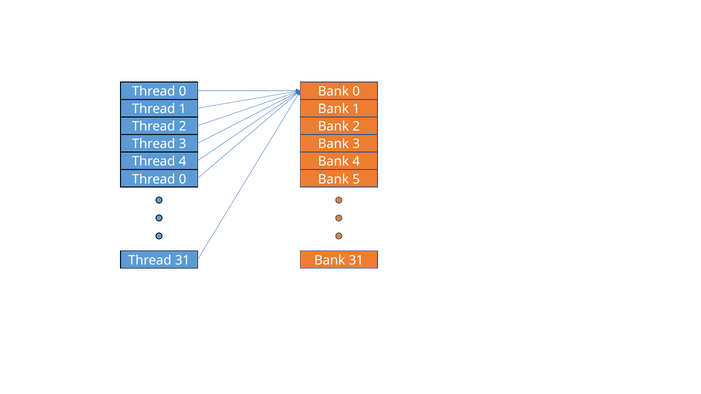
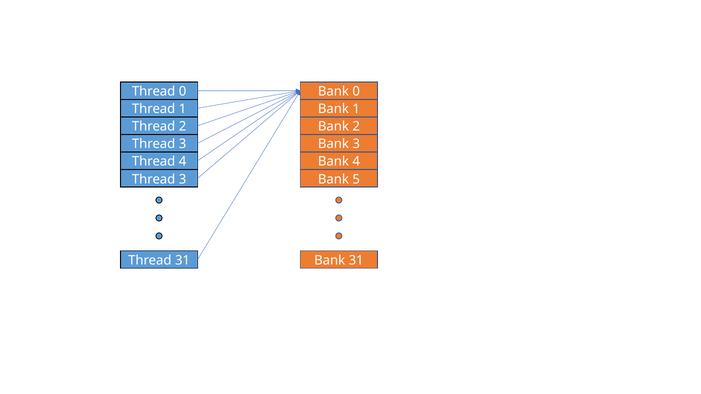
0 at (183, 179): 0 -> 3
